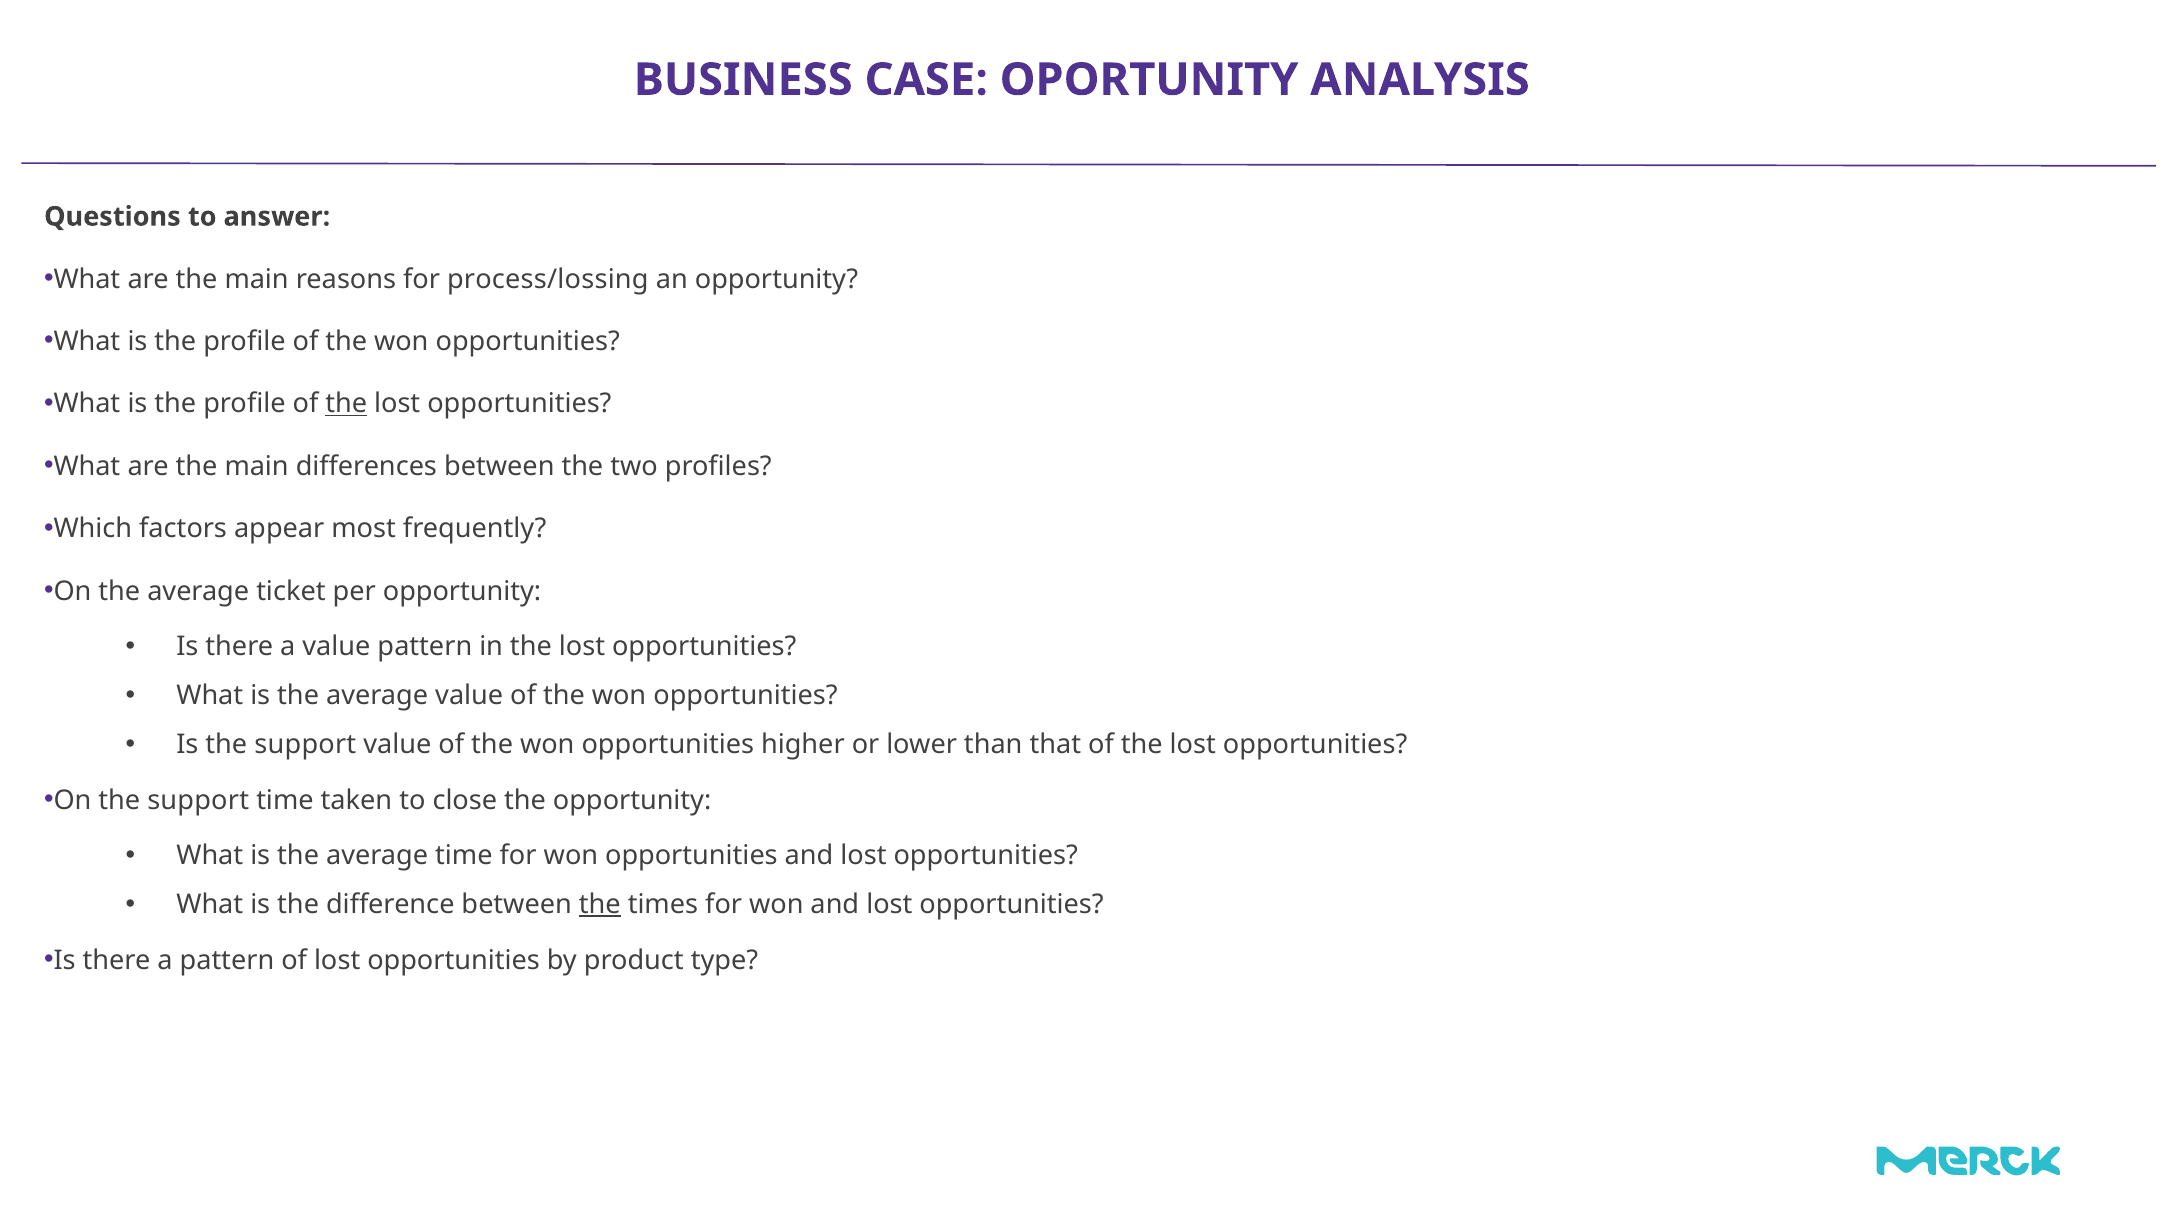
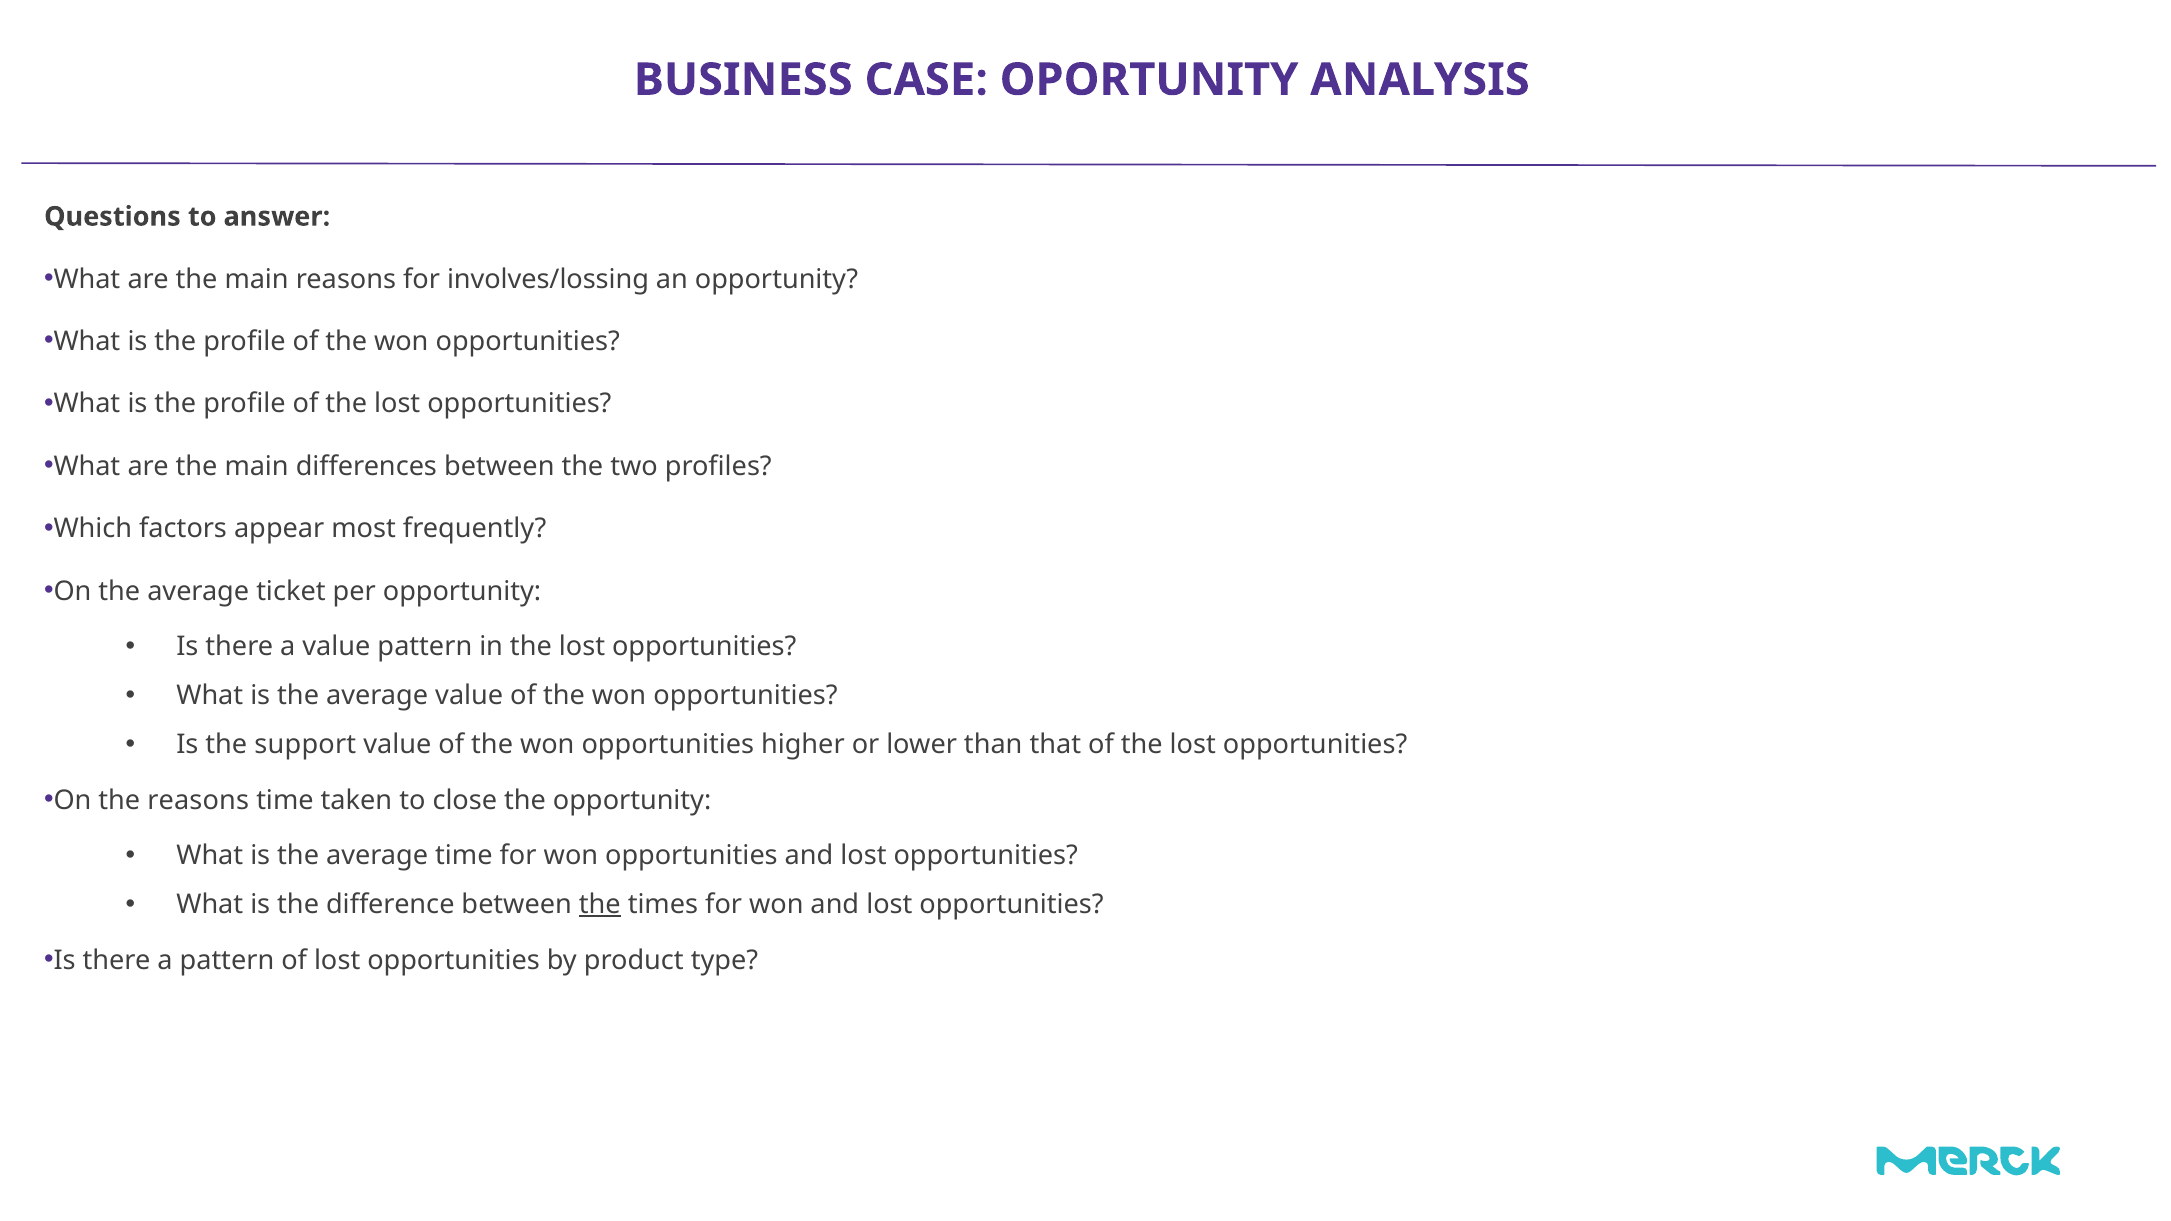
process/lossing: process/lossing -> involves/lossing
the at (346, 404) underline: present -> none
On the support: support -> reasons
